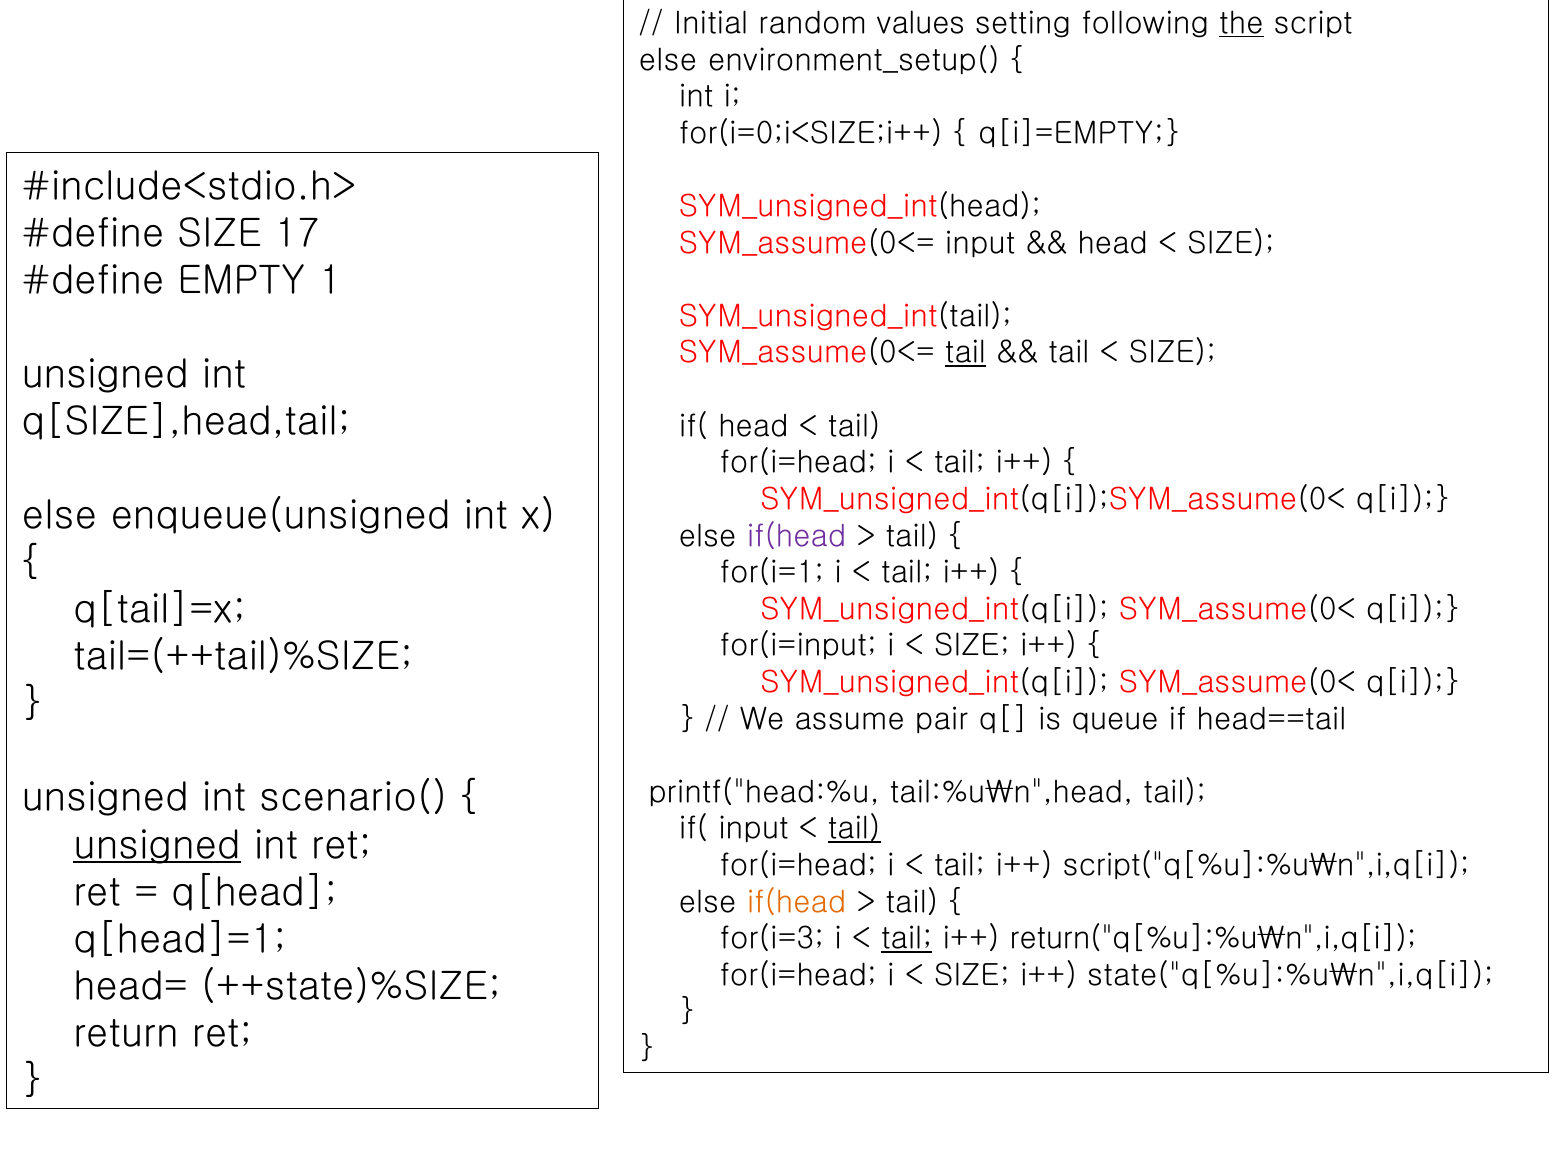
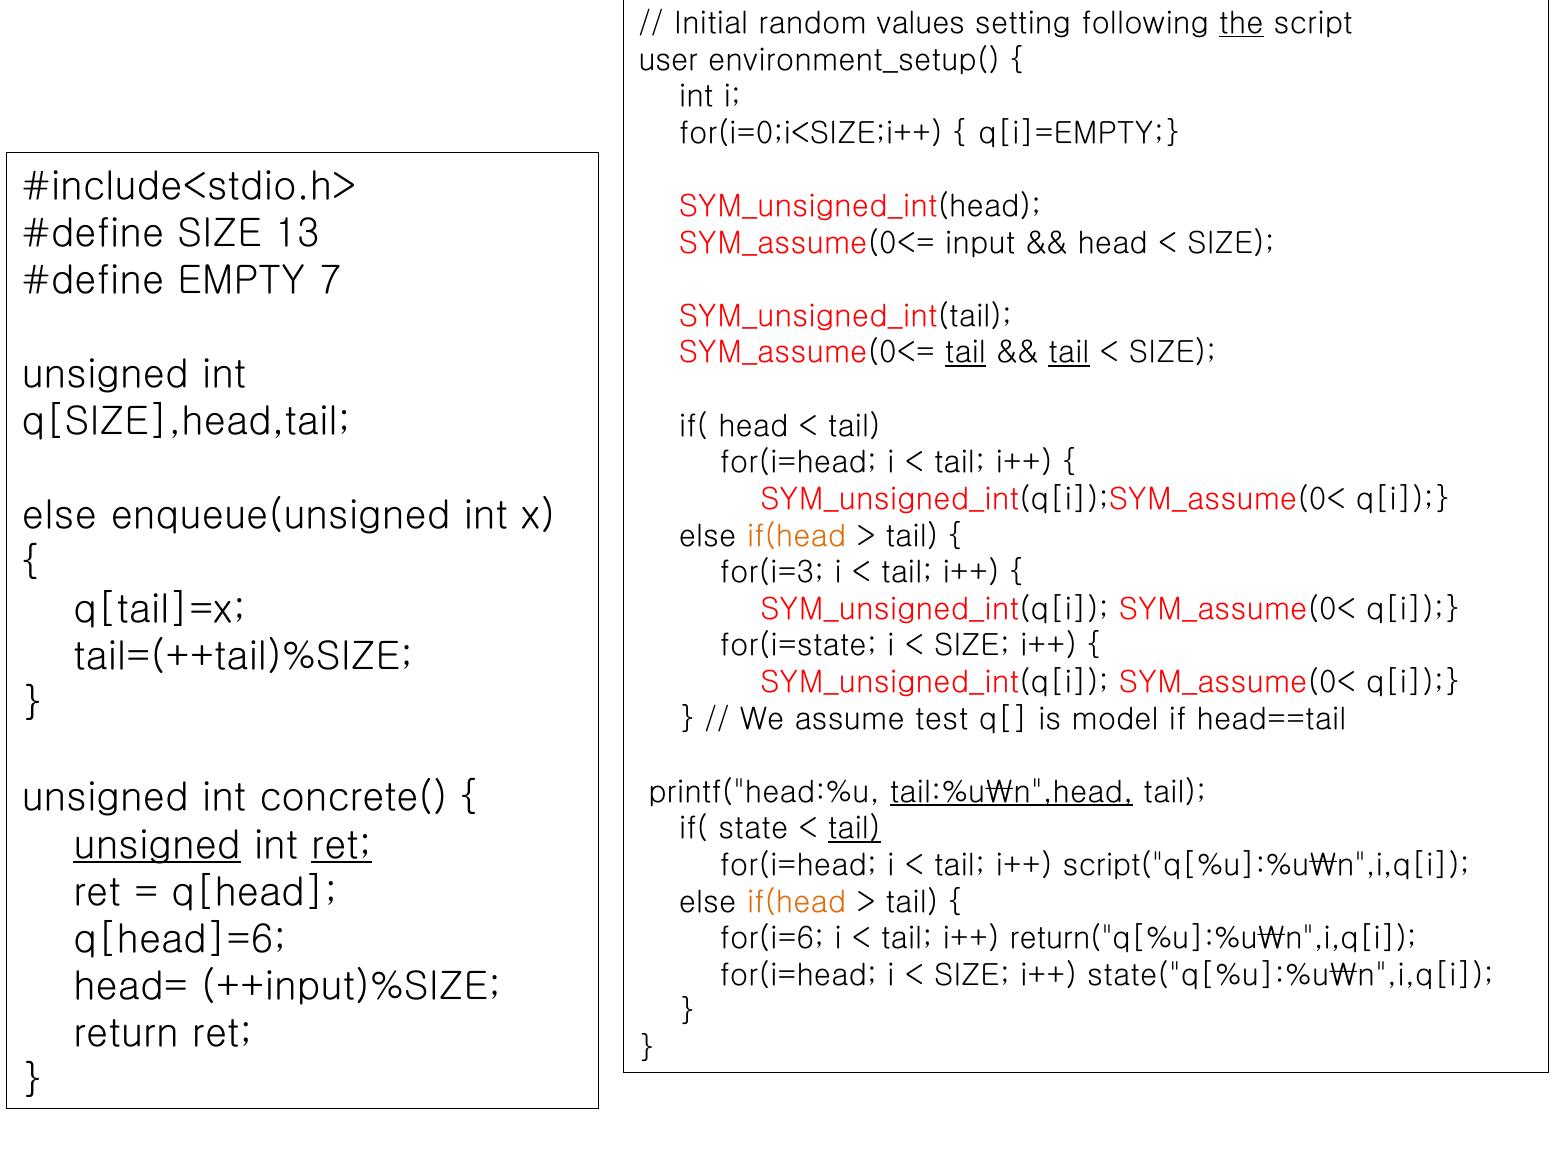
else at (668, 60): else -> user
17: 17 -> 13
1: 1 -> 7
tail at (1069, 353) underline: none -> present
if(head at (797, 536) colour: purple -> orange
for(i=1: for(i=1 -> for(i=3
for(i=input: for(i=input -> for(i=state
pair: pair -> test
queue: queue -> model
tail:%u\n",head underline: none -> present
scenario(: scenario( -> concrete(
if( input: input -> state
ret at (341, 845) underline: none -> present
q[head]=1: q[head]=1 -> q[head]=6
for(i=3: for(i=3 -> for(i=6
tail at (907, 938) underline: present -> none
++state)%SIZE: ++state)%SIZE -> ++input)%SIZE
